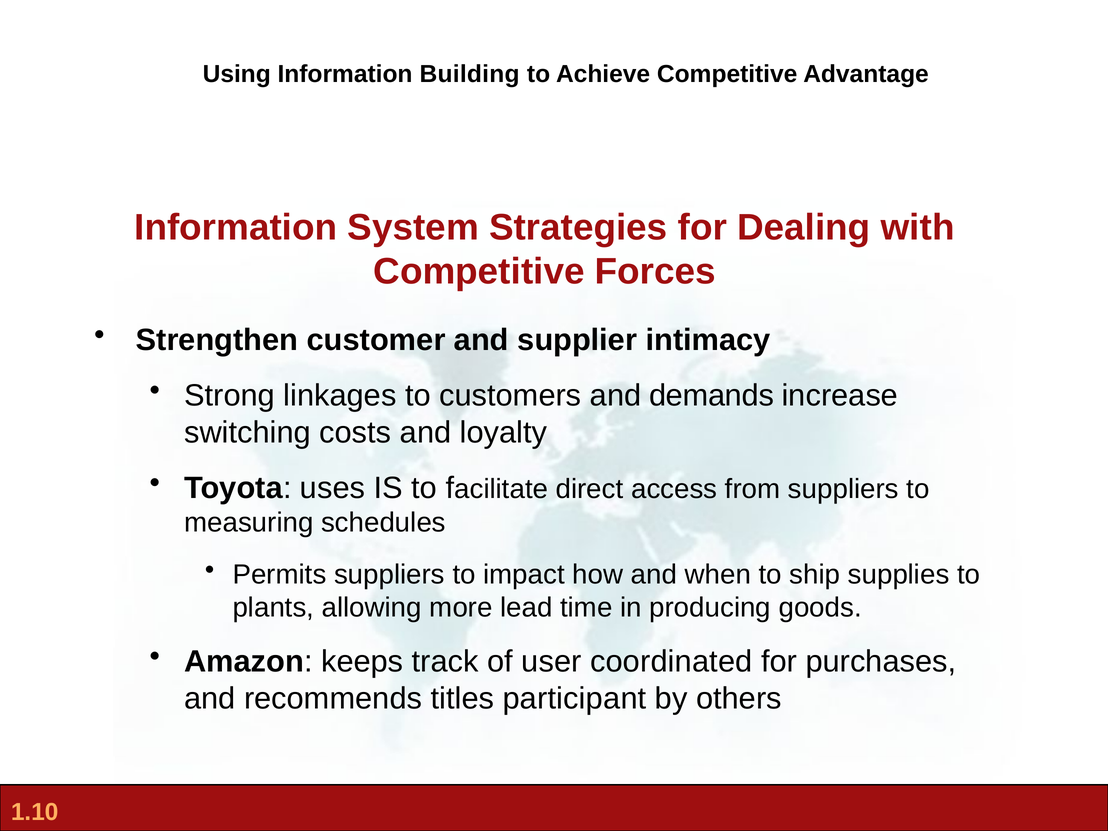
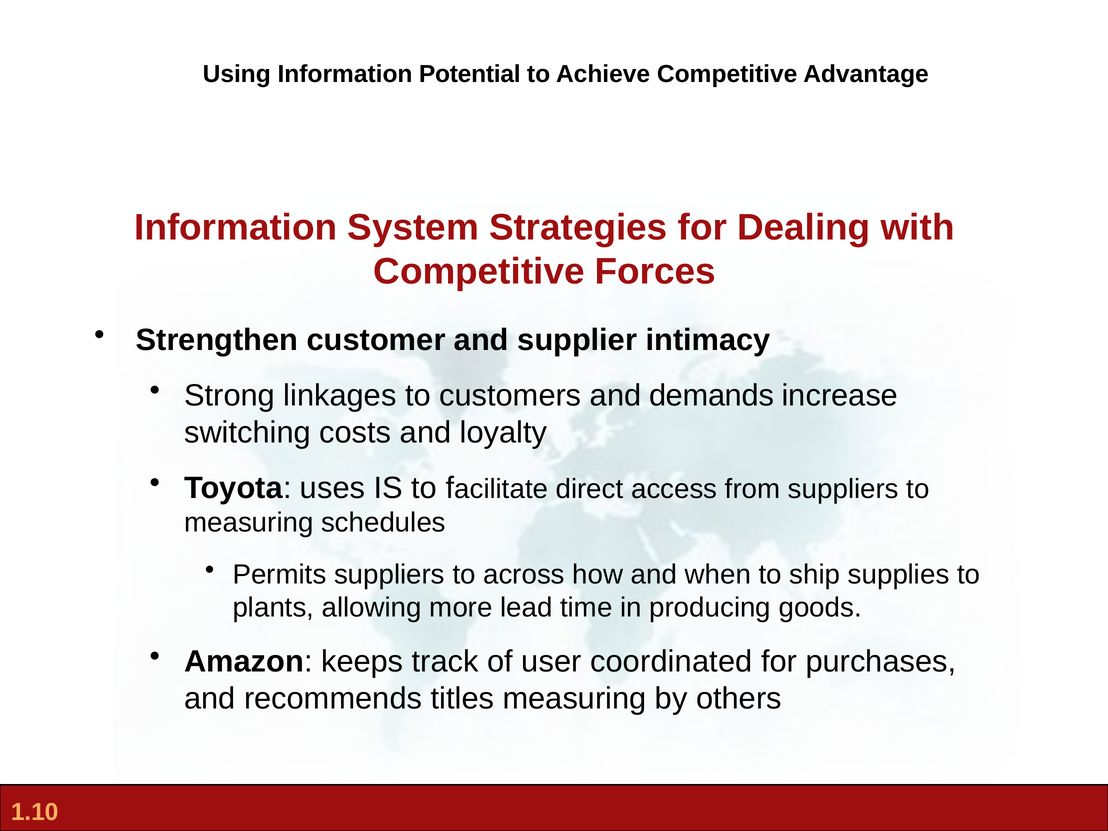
Building: Building -> Potential
impact: impact -> across
titles participant: participant -> measuring
